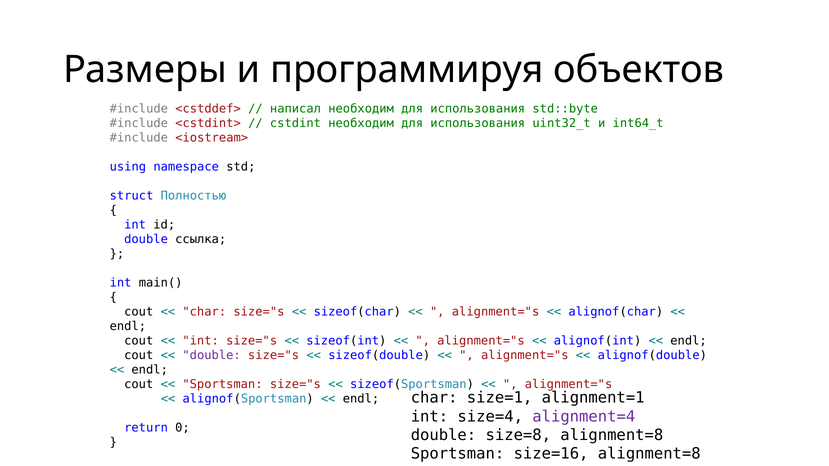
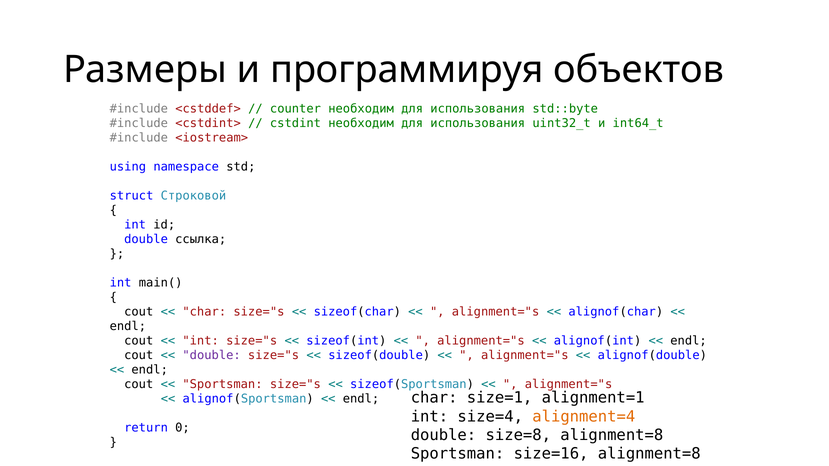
написал: написал -> counter
Полностью: Полностью -> Строковой
alignment=4 colour: purple -> orange
